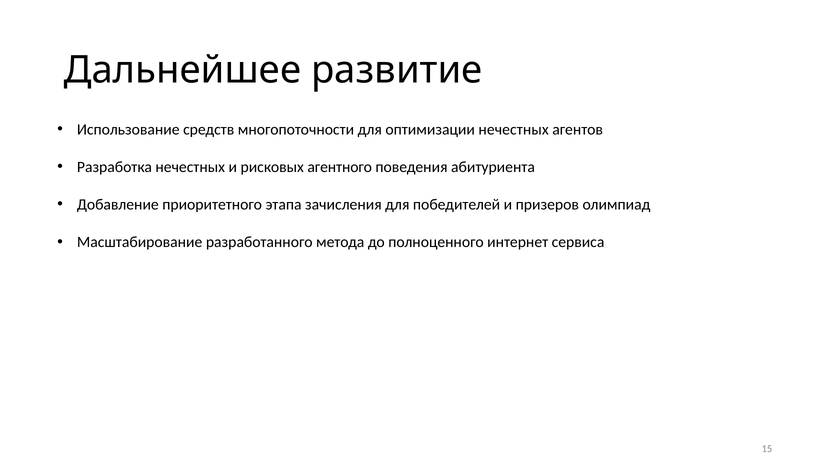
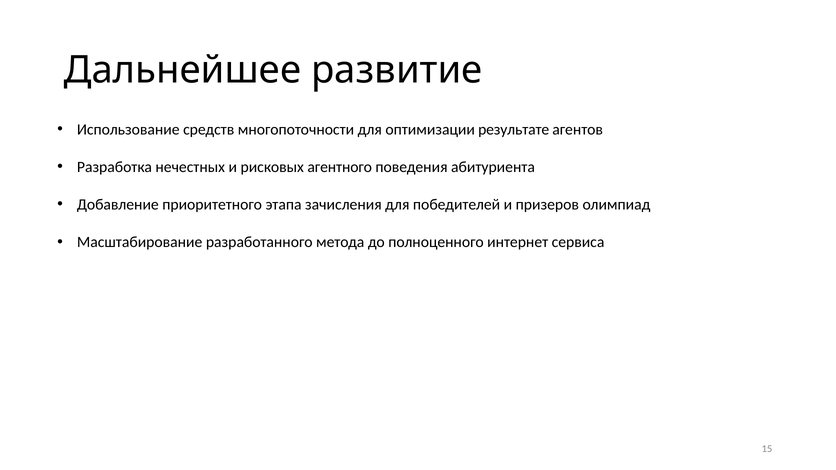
оптимизации нечестных: нечестных -> результате
